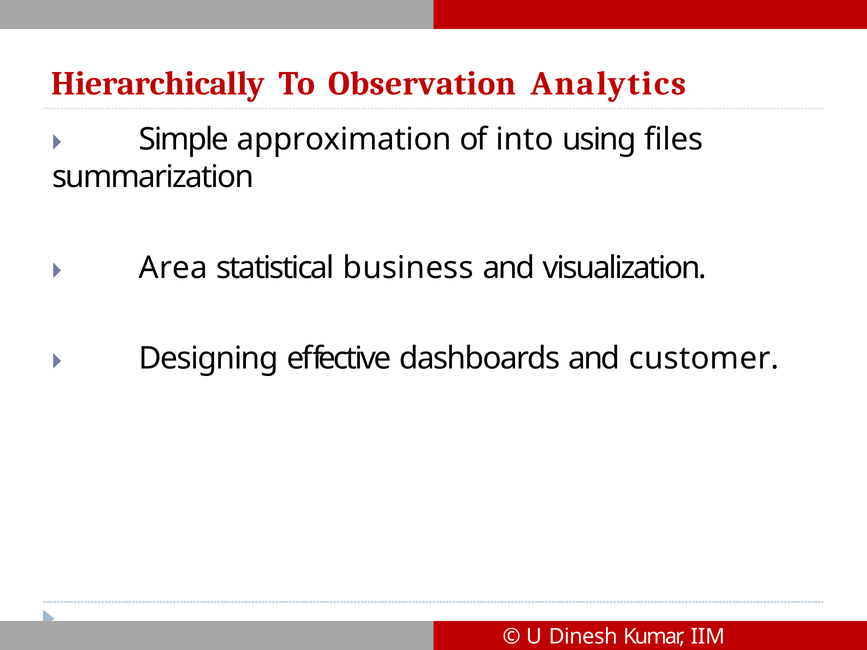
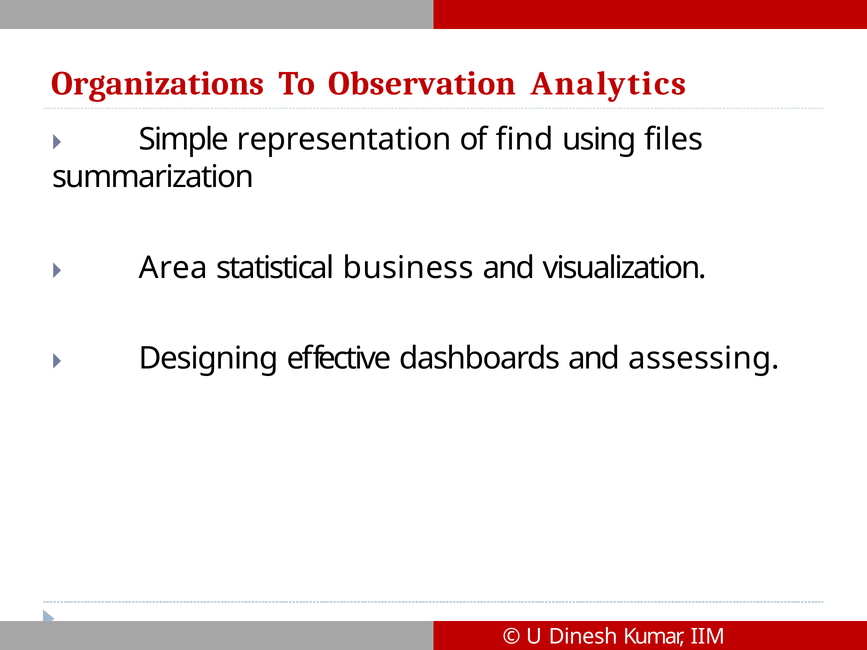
Hierarchically: Hierarchically -> Organizations
approximation: approximation -> representation
into: into -> find
customer: customer -> assessing
